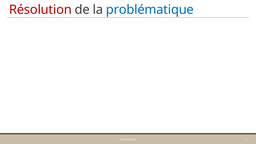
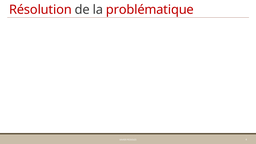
problématique colour: blue -> red
